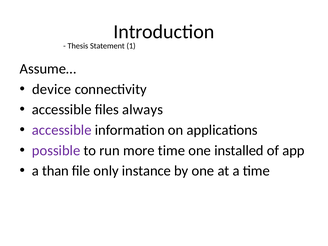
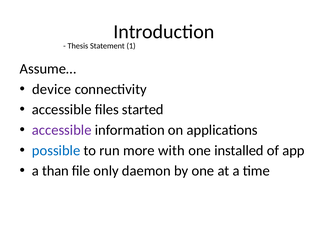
always: always -> started
possible colour: purple -> blue
more time: time -> with
instance: instance -> daemon
